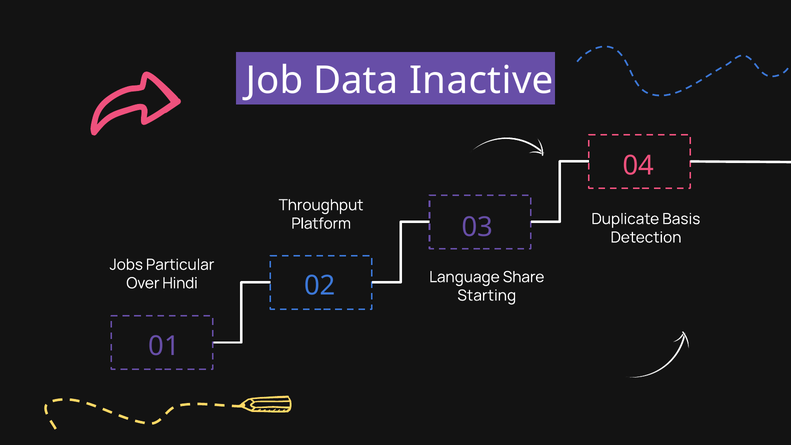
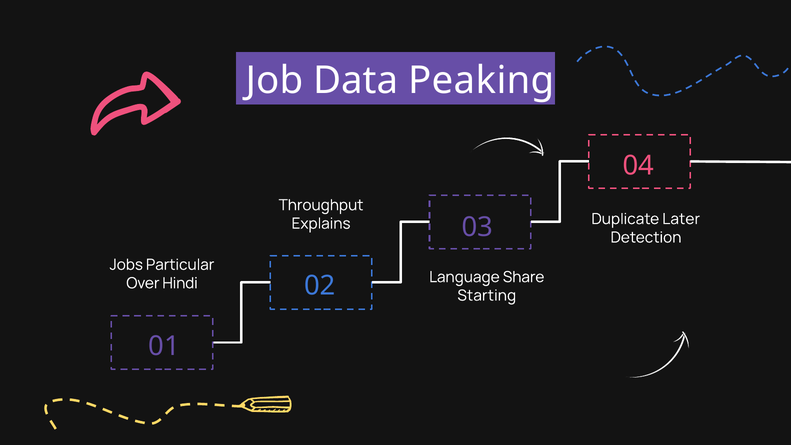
Inactive: Inactive -> Peaking
Basis: Basis -> Later
Platform: Platform -> Explains
